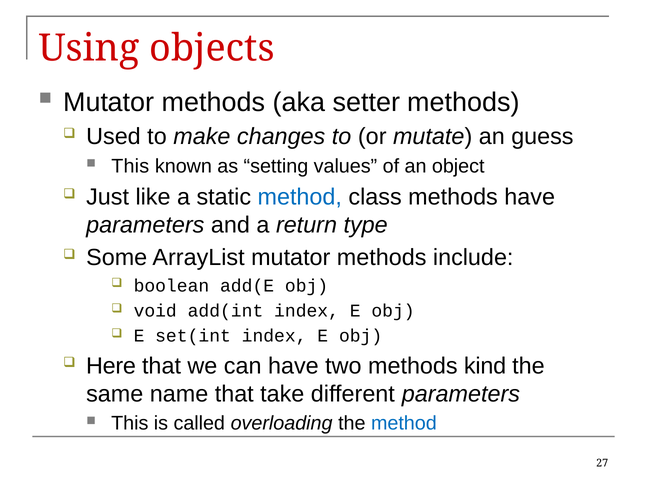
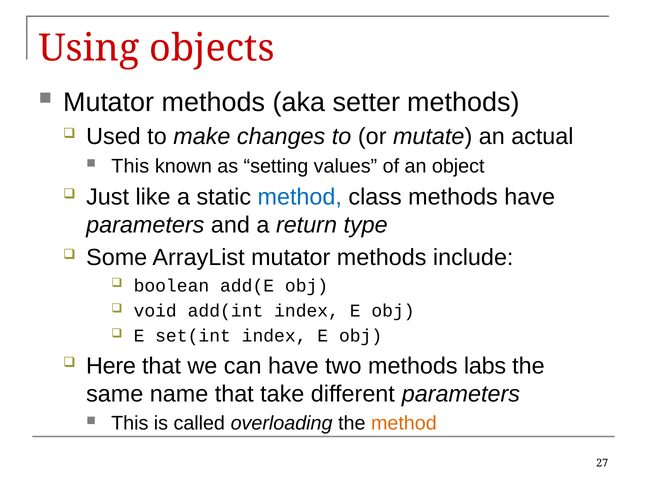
guess: guess -> actual
kind: kind -> labs
method at (404, 424) colour: blue -> orange
